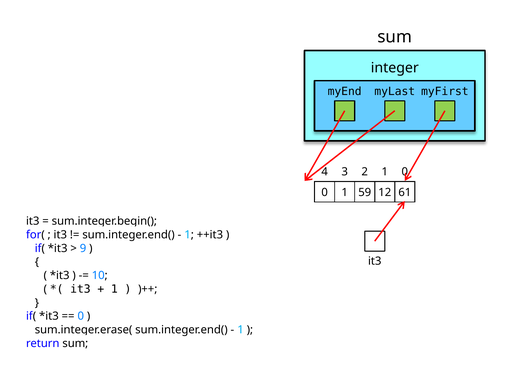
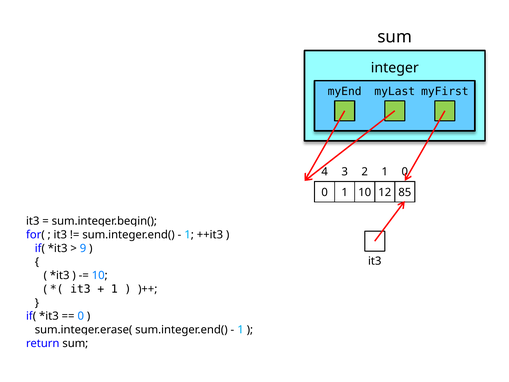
1 59: 59 -> 10
61: 61 -> 85
